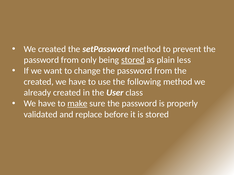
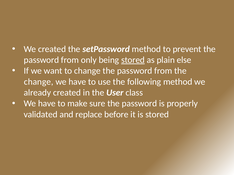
less: less -> else
created at (39, 82): created -> change
make underline: present -> none
